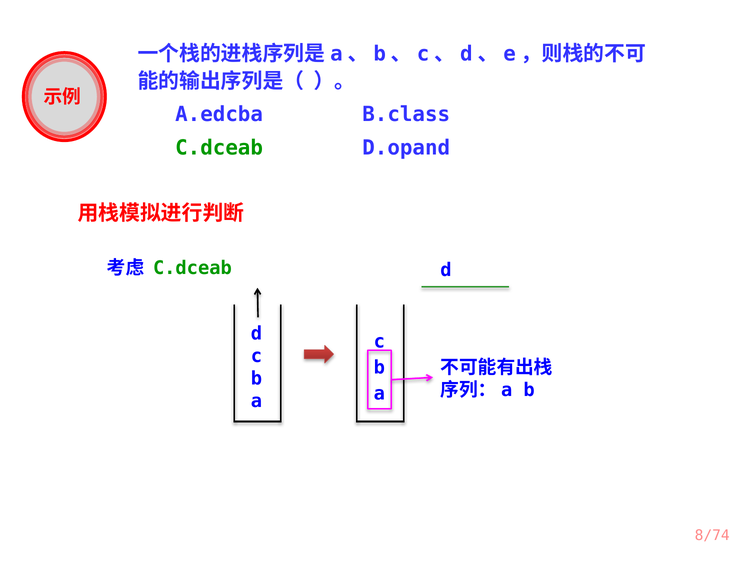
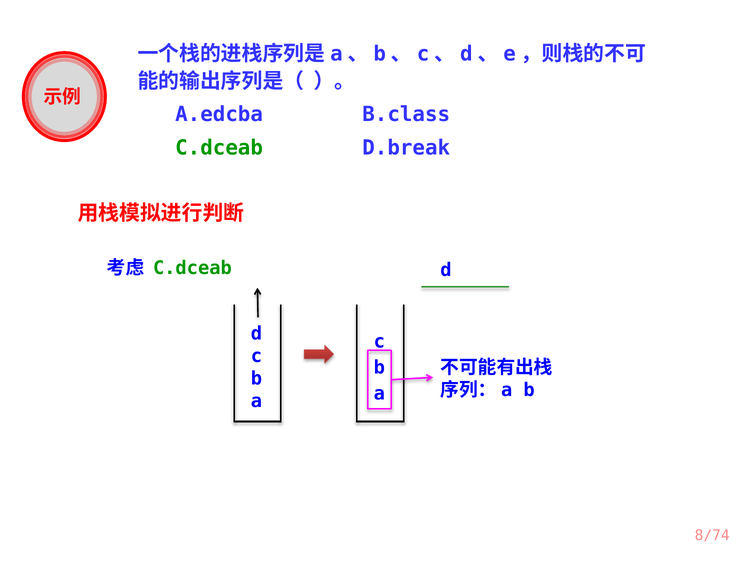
D.opand: D.opand -> D.break
